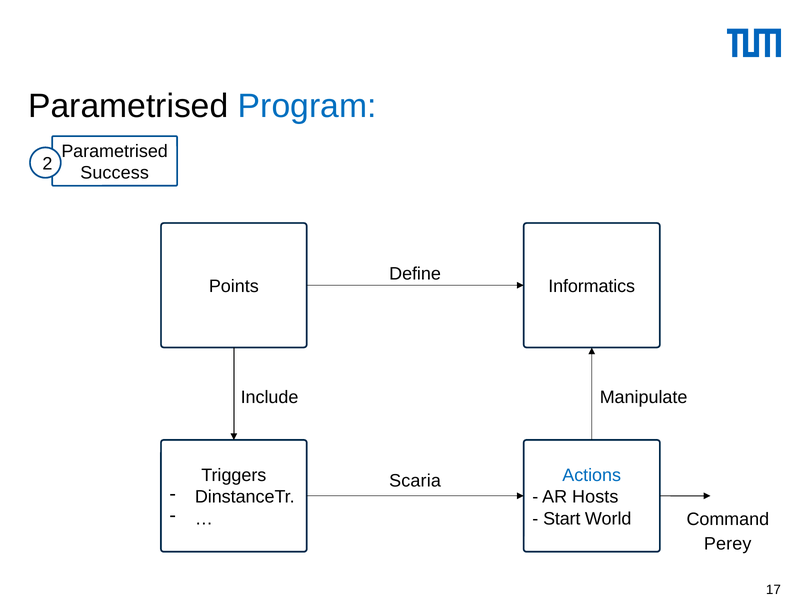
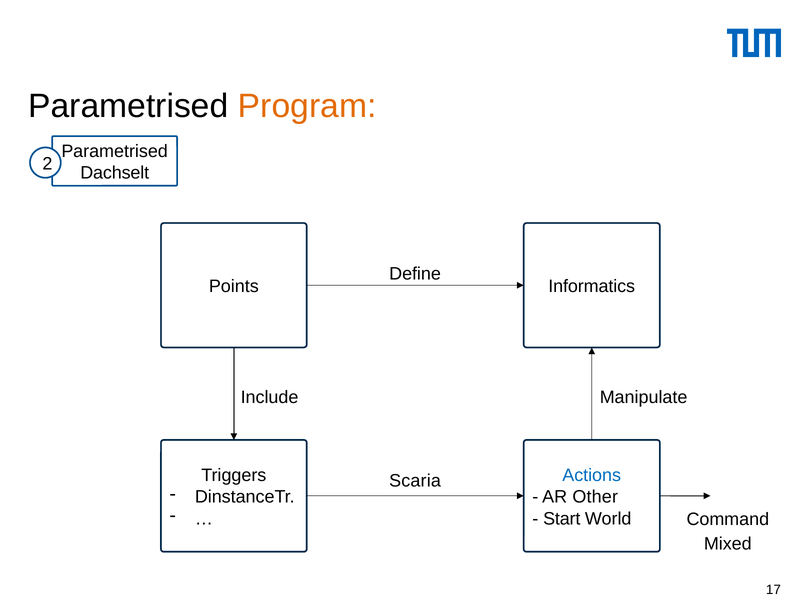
Program colour: blue -> orange
Success: Success -> Dachselt
Hosts: Hosts -> Other
Perey: Perey -> Mixed
